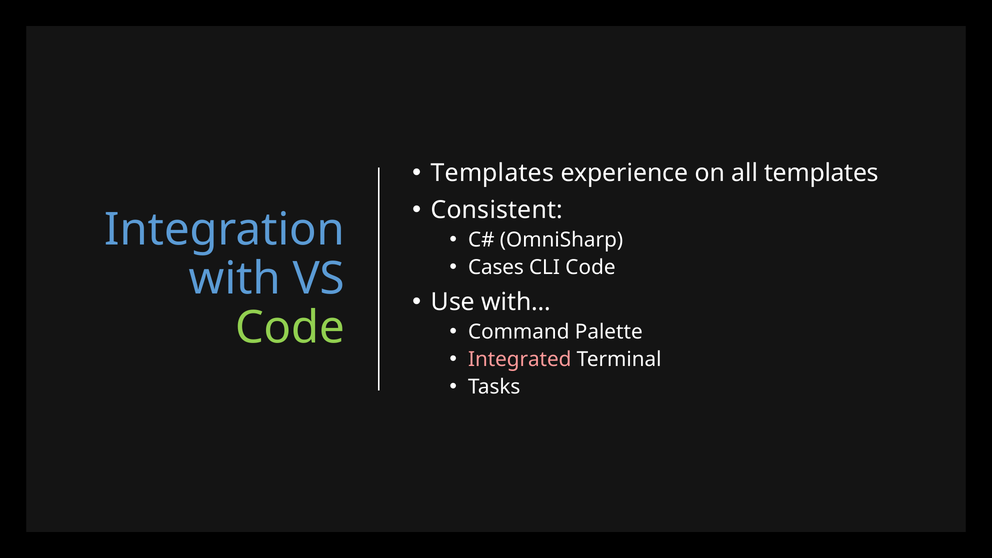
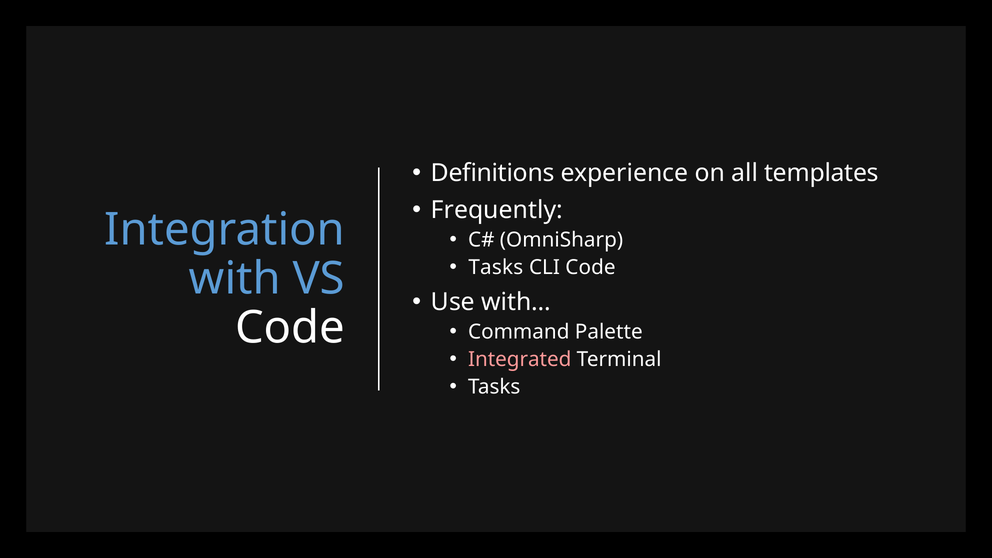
Templates at (492, 173): Templates -> Definitions
Consistent: Consistent -> Frequently
Cases at (496, 267): Cases -> Tasks
Code at (290, 328) colour: light green -> white
